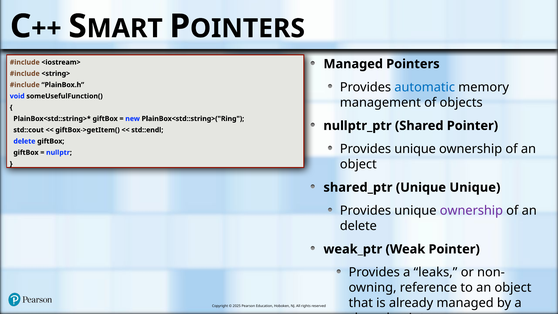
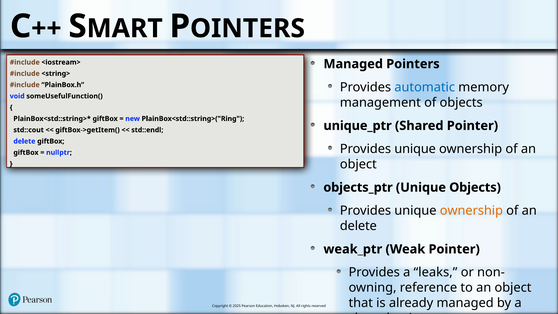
nullptr_ptr: nullptr_ptr -> unique_ptr
shared_ptr: shared_ptr -> objects_ptr
Unique Unique: Unique -> Objects
ownership at (471, 211) colour: purple -> orange
